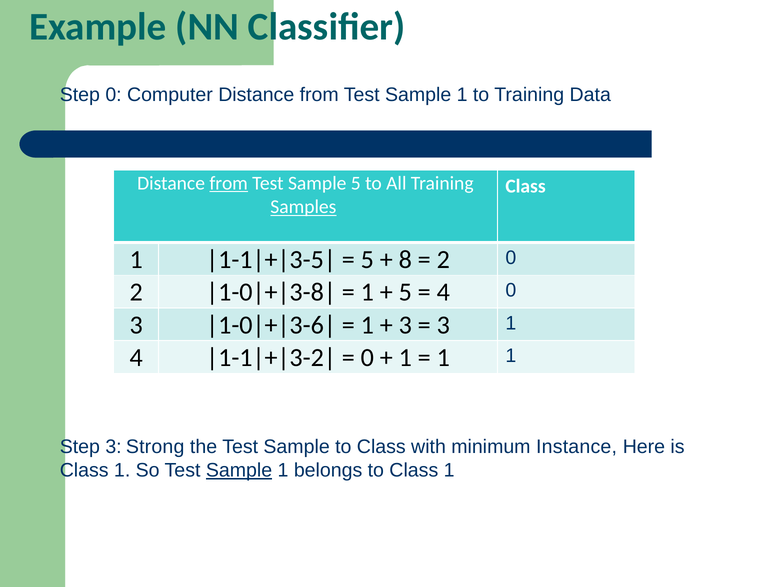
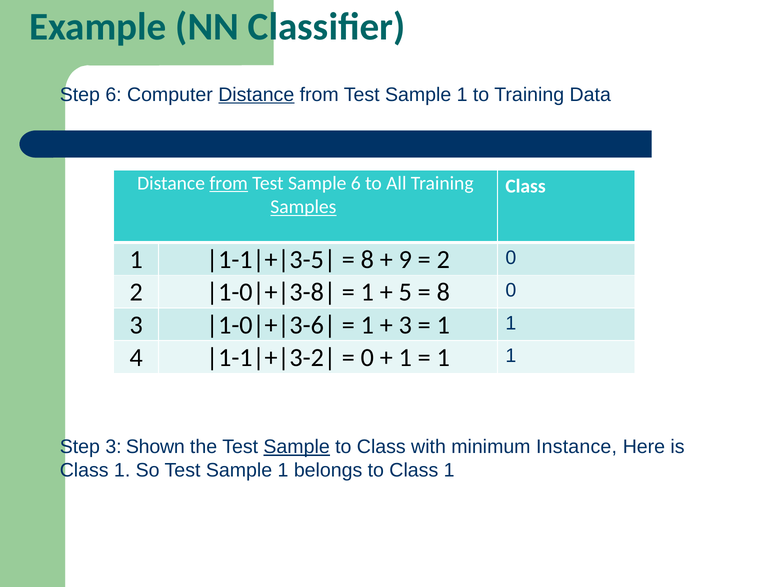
Step 0: 0 -> 6
Distance at (256, 95) underline: none -> present
Sample 5: 5 -> 6
5 at (367, 259): 5 -> 8
8: 8 -> 9
4 at (443, 292): 4 -> 8
3 at (443, 325): 3 -> 1
Strong: Strong -> Shown
Sample at (297, 446) underline: none -> present
Sample at (239, 470) underline: present -> none
